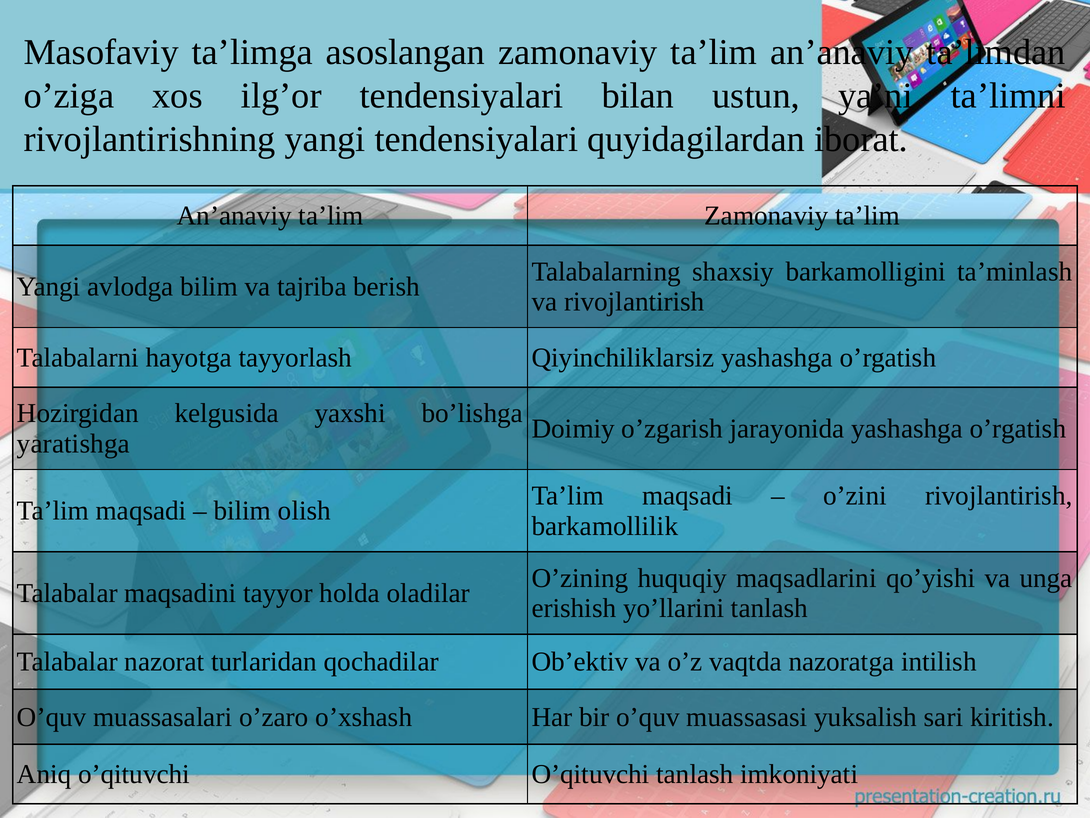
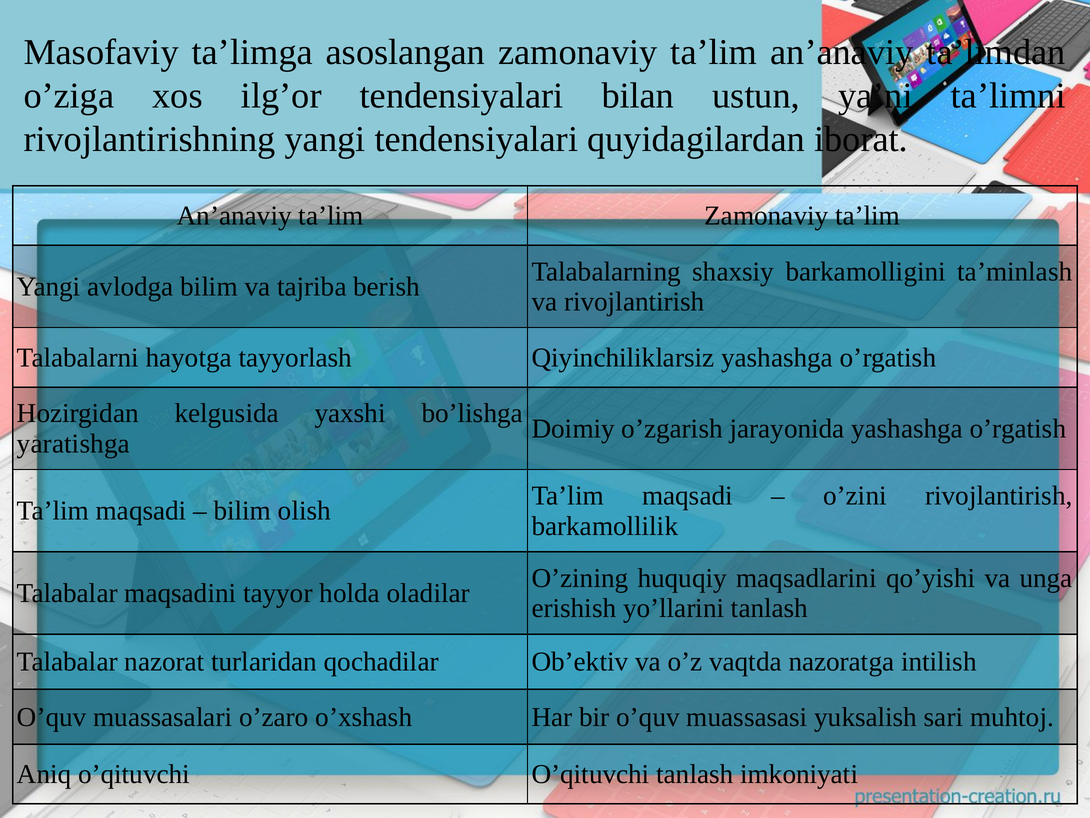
kiritish: kiritish -> muhtoj
